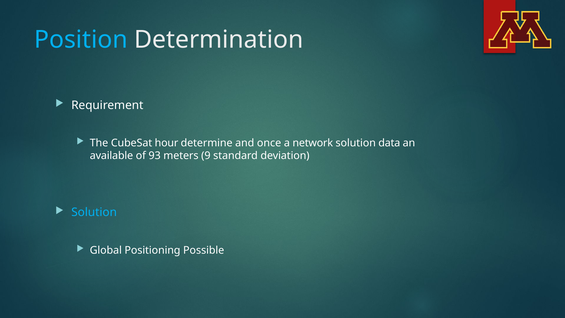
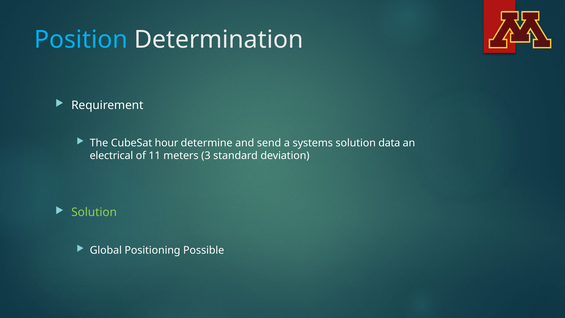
once: once -> send
network: network -> systems
available: available -> electrical
93: 93 -> 11
9: 9 -> 3
Solution at (94, 212) colour: light blue -> light green
